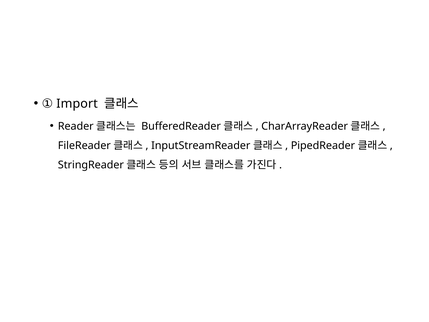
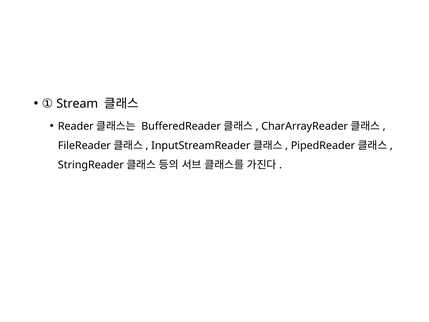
Import: Import -> Stream
